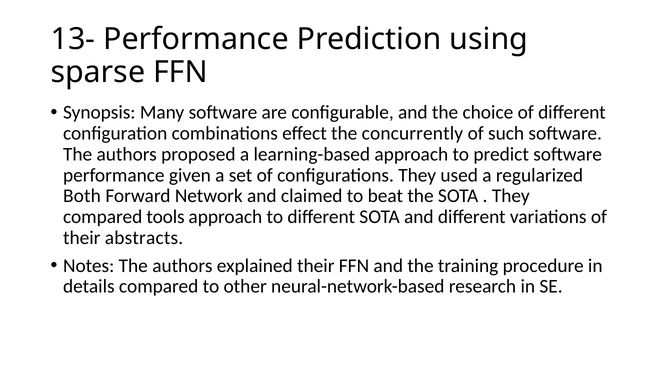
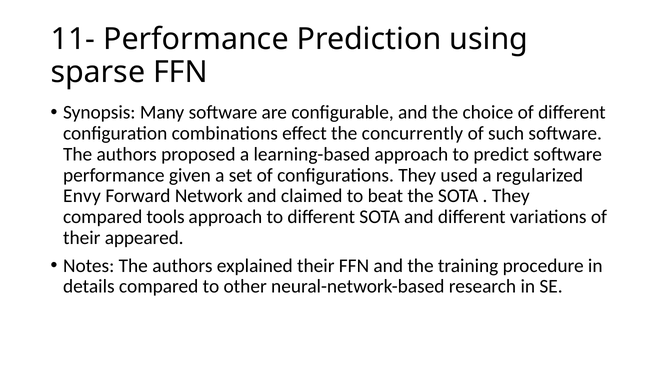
13-: 13- -> 11-
Both: Both -> Envy
abstracts: abstracts -> appeared
